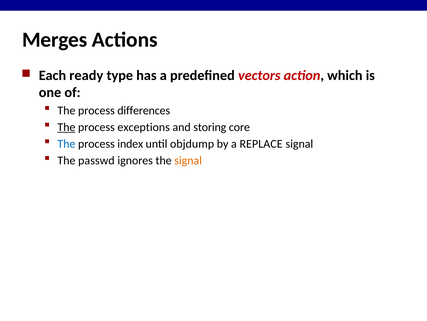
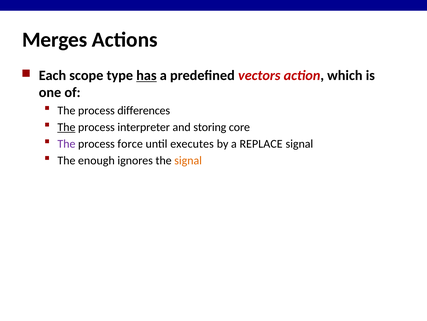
ready: ready -> scope
has underline: none -> present
exceptions: exceptions -> interpreter
The at (66, 143) colour: blue -> purple
index: index -> force
objdump: objdump -> executes
passwd: passwd -> enough
